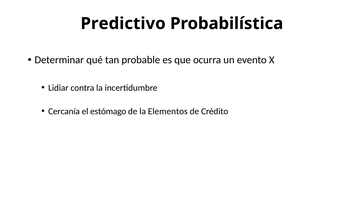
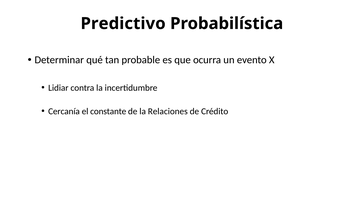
estómago: estómago -> constante
Elementos: Elementos -> Relaciones
